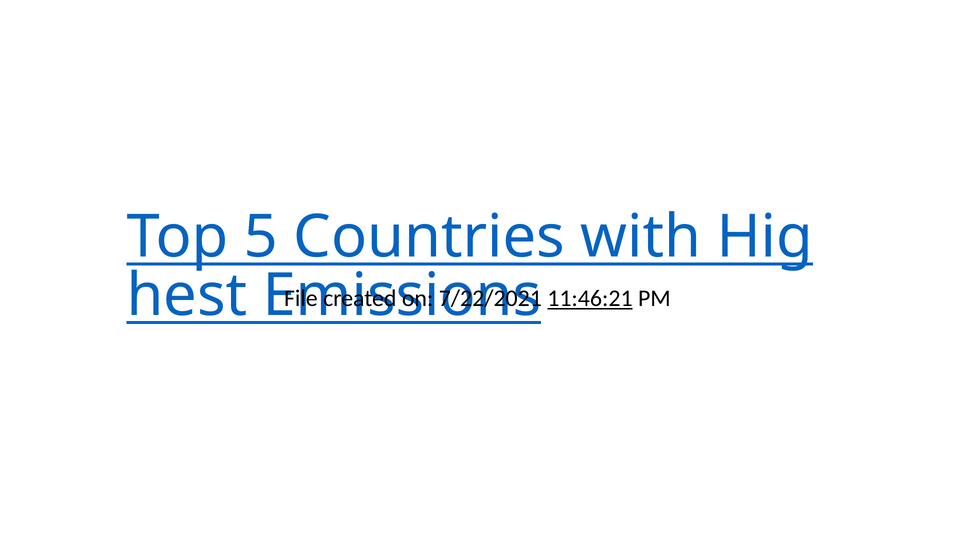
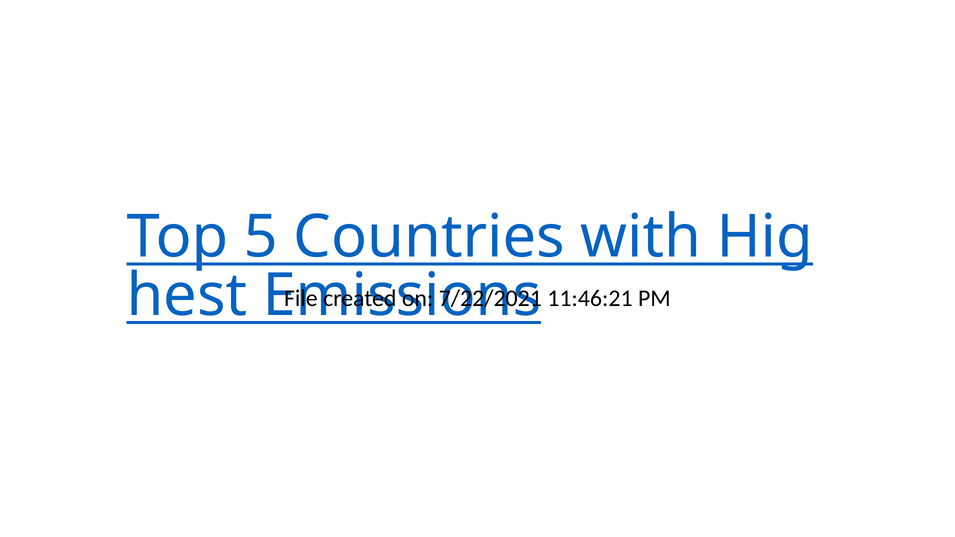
11:46:21 underline: present -> none
